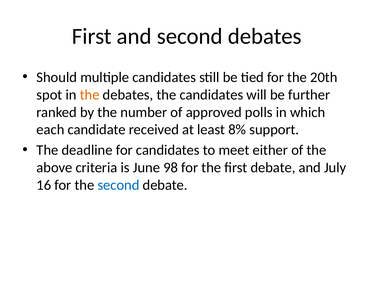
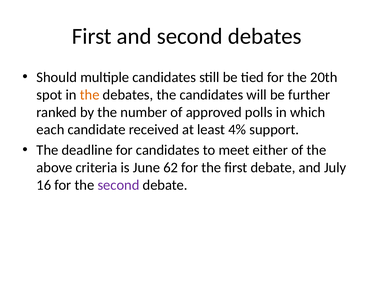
8%: 8% -> 4%
98: 98 -> 62
second at (118, 185) colour: blue -> purple
